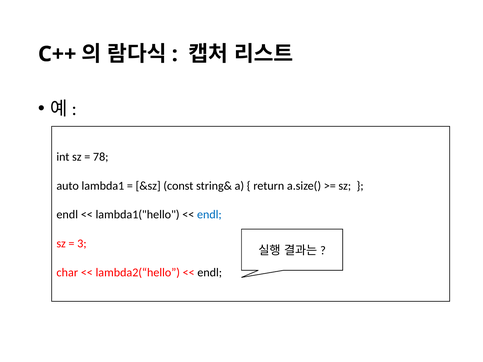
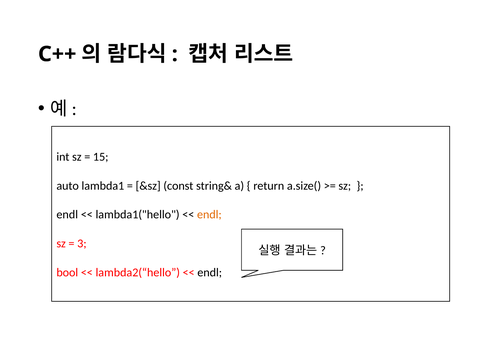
78: 78 -> 15
endl at (209, 215) colour: blue -> orange
char: char -> bool
